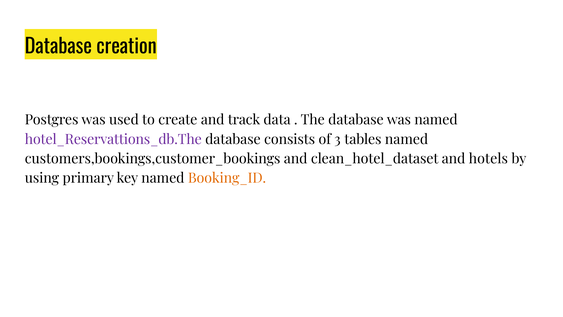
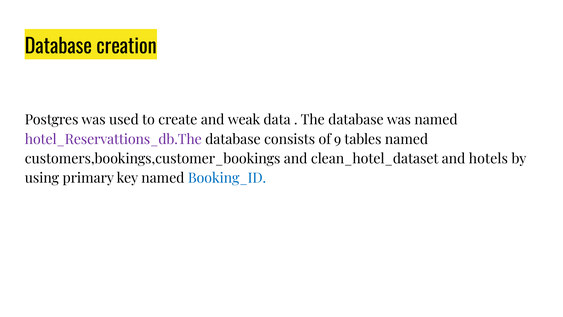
track: track -> weak
3: 3 -> 9
Booking_ID colour: orange -> blue
